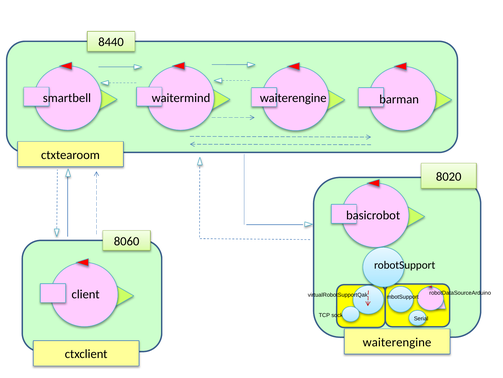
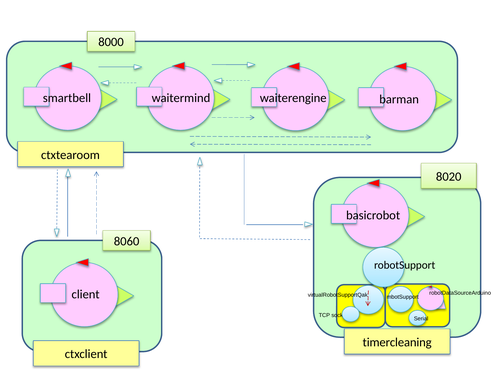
8440: 8440 -> 8000
waiterengine at (397, 342): waiterengine -> timercleaning
